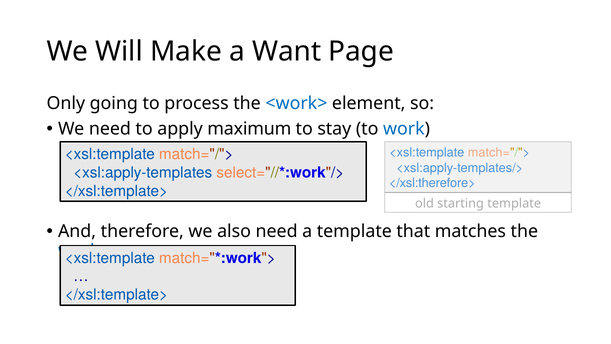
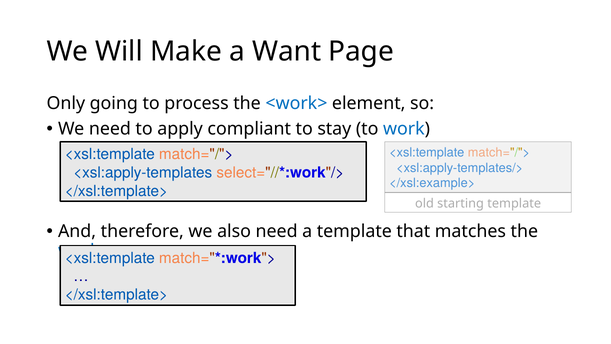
maximum: maximum -> compliant
</xsl:therefore>: </xsl:therefore> -> </xsl:example>
